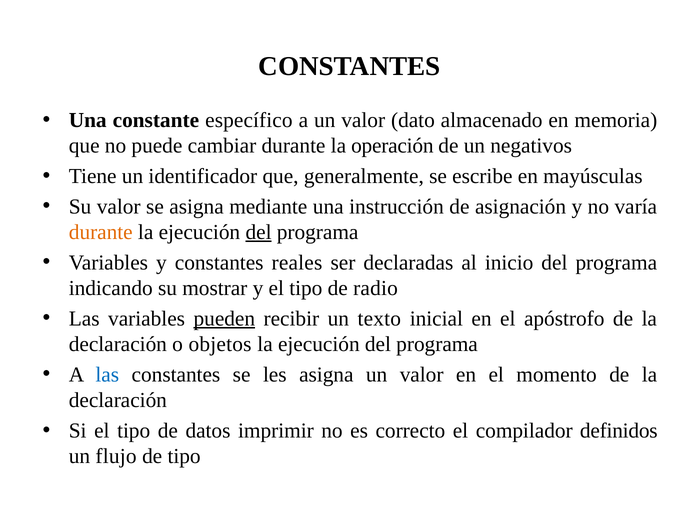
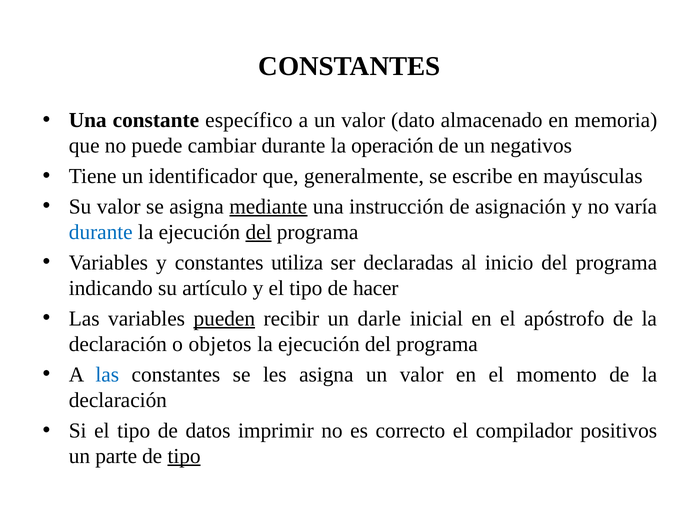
mediante underline: none -> present
durante at (101, 232) colour: orange -> blue
reales: reales -> utiliza
mostrar: mostrar -> artículo
radio: radio -> hacer
texto: texto -> darle
definidos: definidos -> positivos
flujo: flujo -> parte
tipo at (184, 456) underline: none -> present
